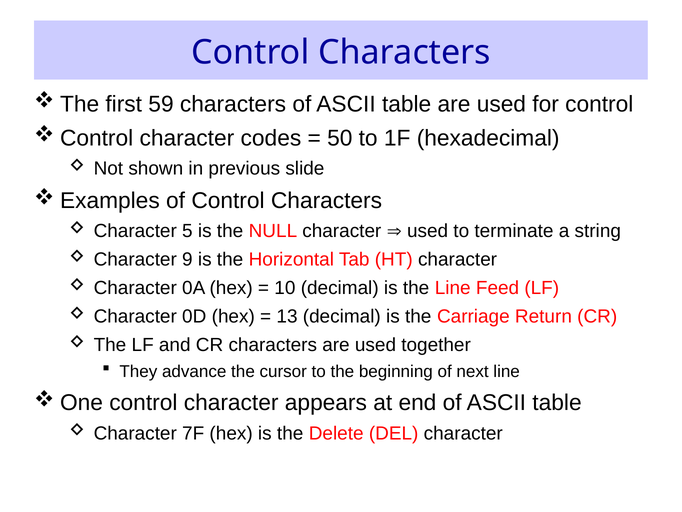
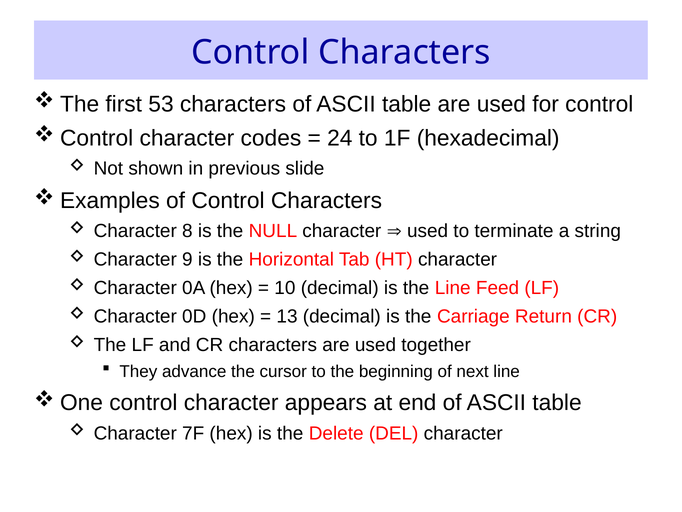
59: 59 -> 53
50: 50 -> 24
5: 5 -> 8
